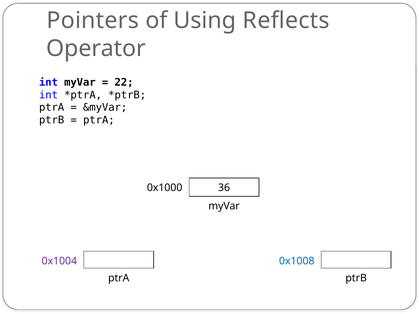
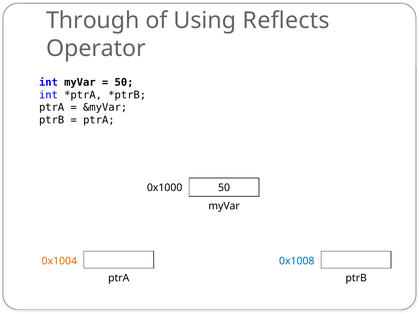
Pointers: Pointers -> Through
22 at (124, 82): 22 -> 50
0x1000 36: 36 -> 50
0x1004 colour: purple -> orange
